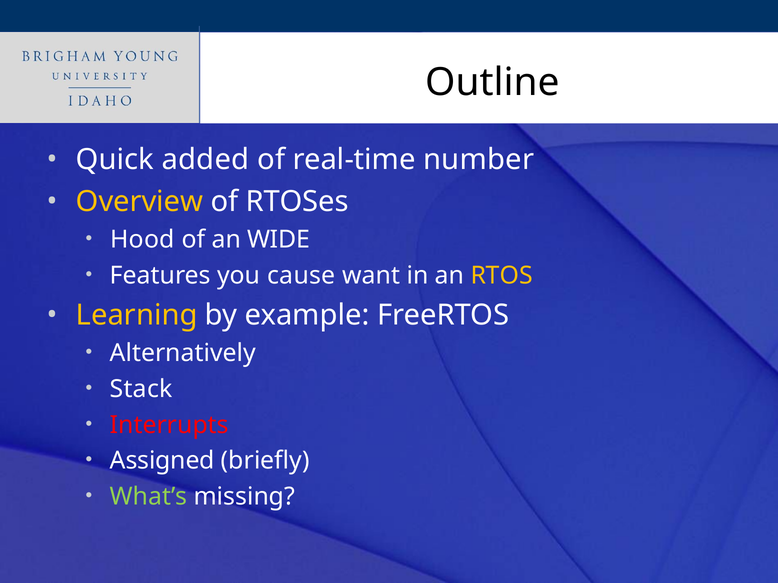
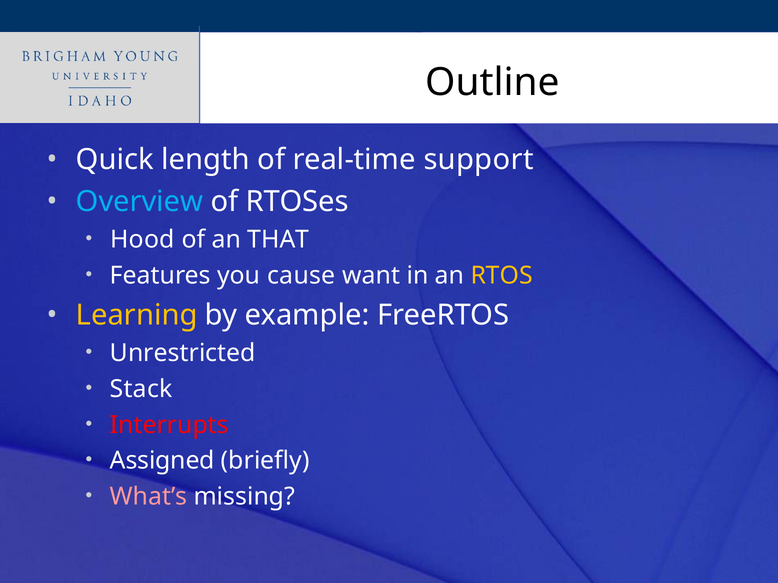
added: added -> length
number: number -> support
Overview colour: yellow -> light blue
WIDE: WIDE -> THAT
Alternatively: Alternatively -> Unrestricted
What’s colour: light green -> pink
